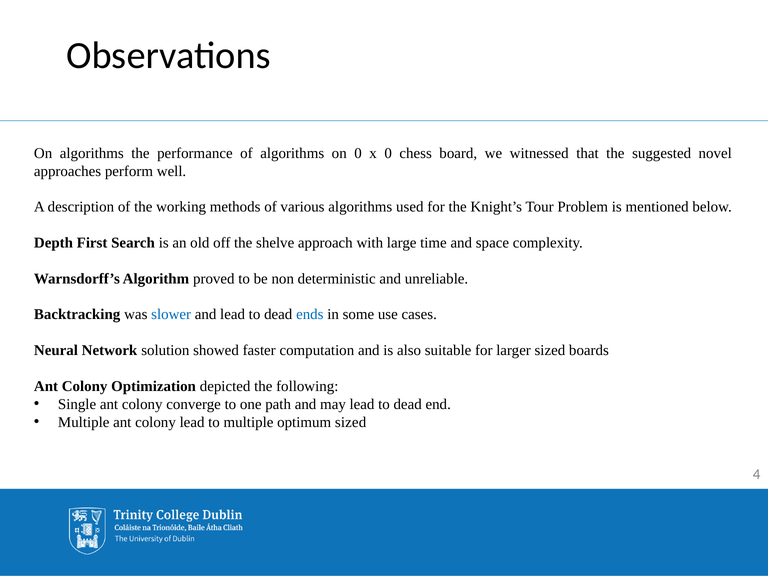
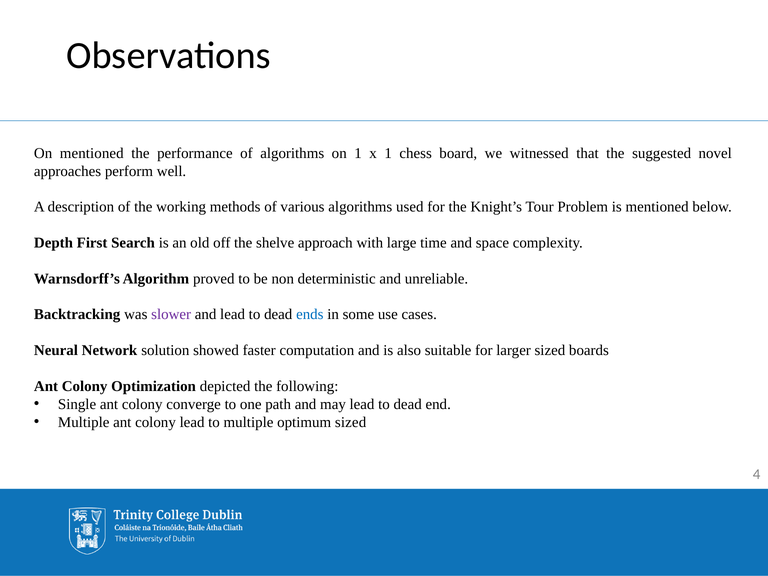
On algorithms: algorithms -> mentioned
on 0: 0 -> 1
x 0: 0 -> 1
slower colour: blue -> purple
